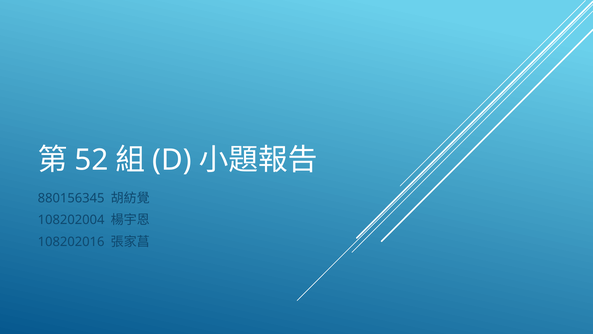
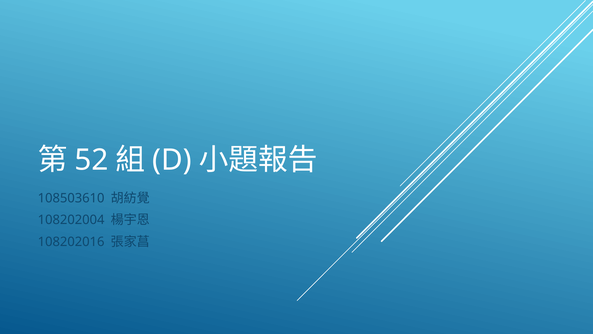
880156345: 880156345 -> 108503610
